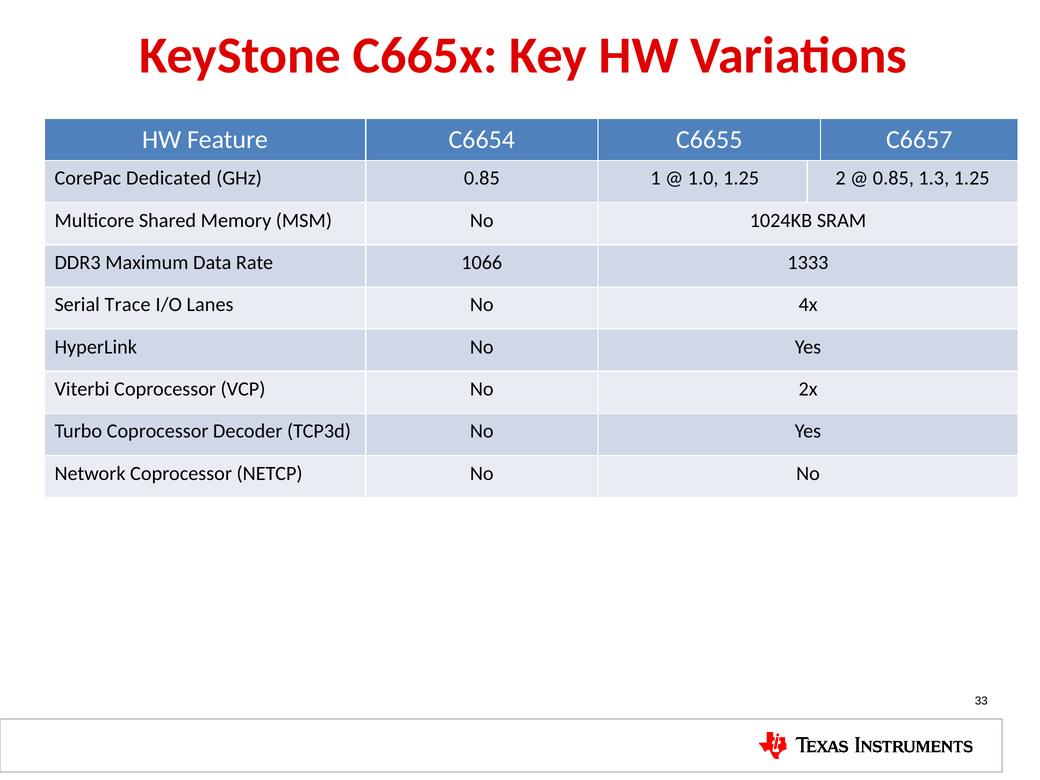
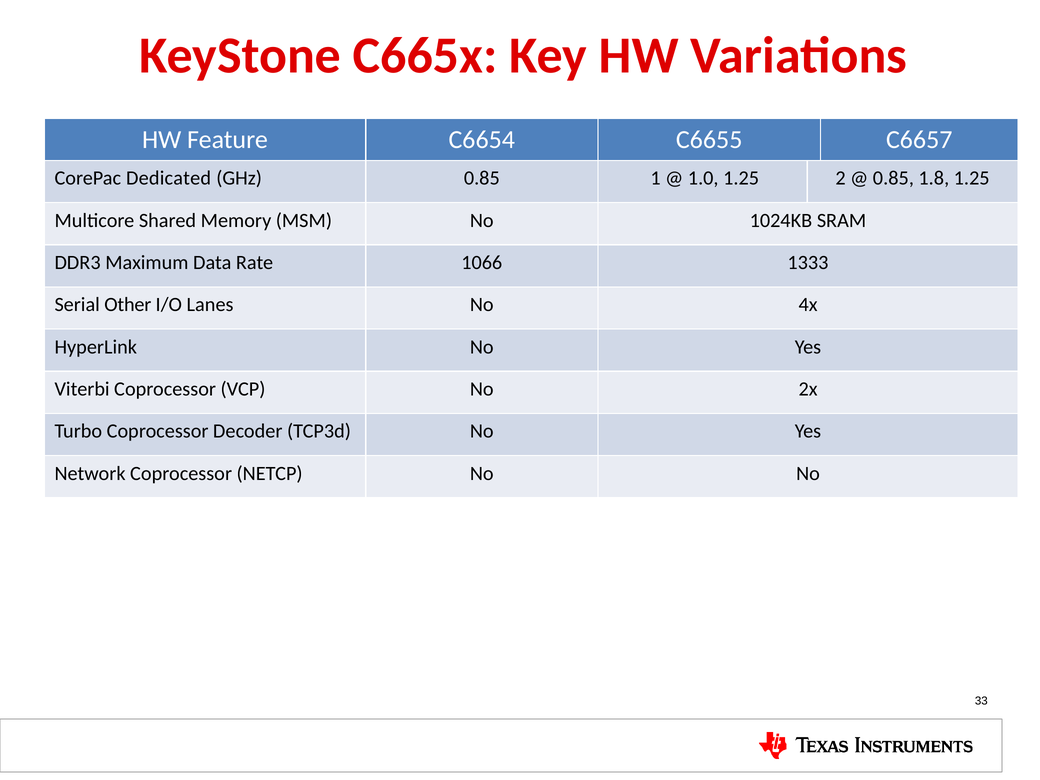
1.3: 1.3 -> 1.8
Trace: Trace -> Other
